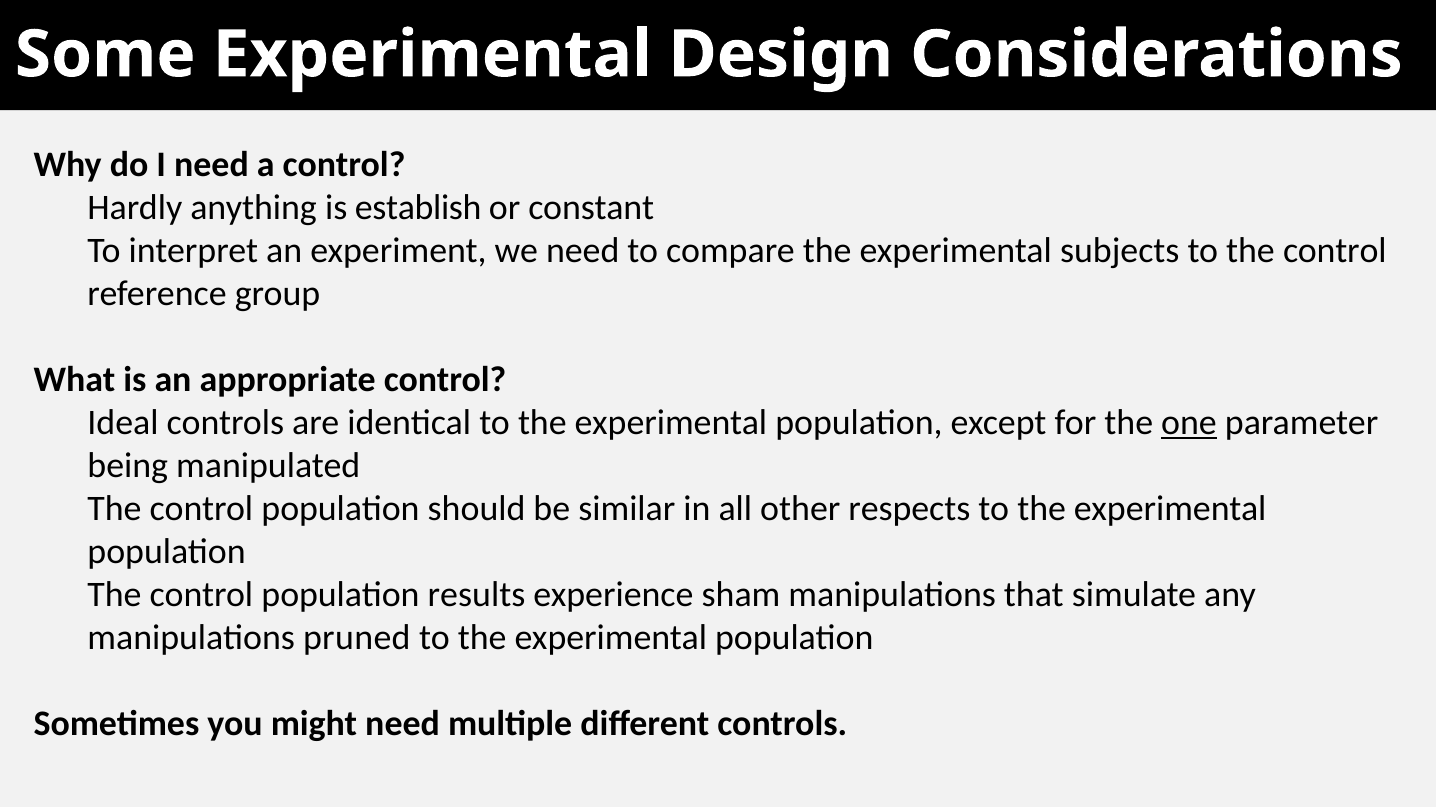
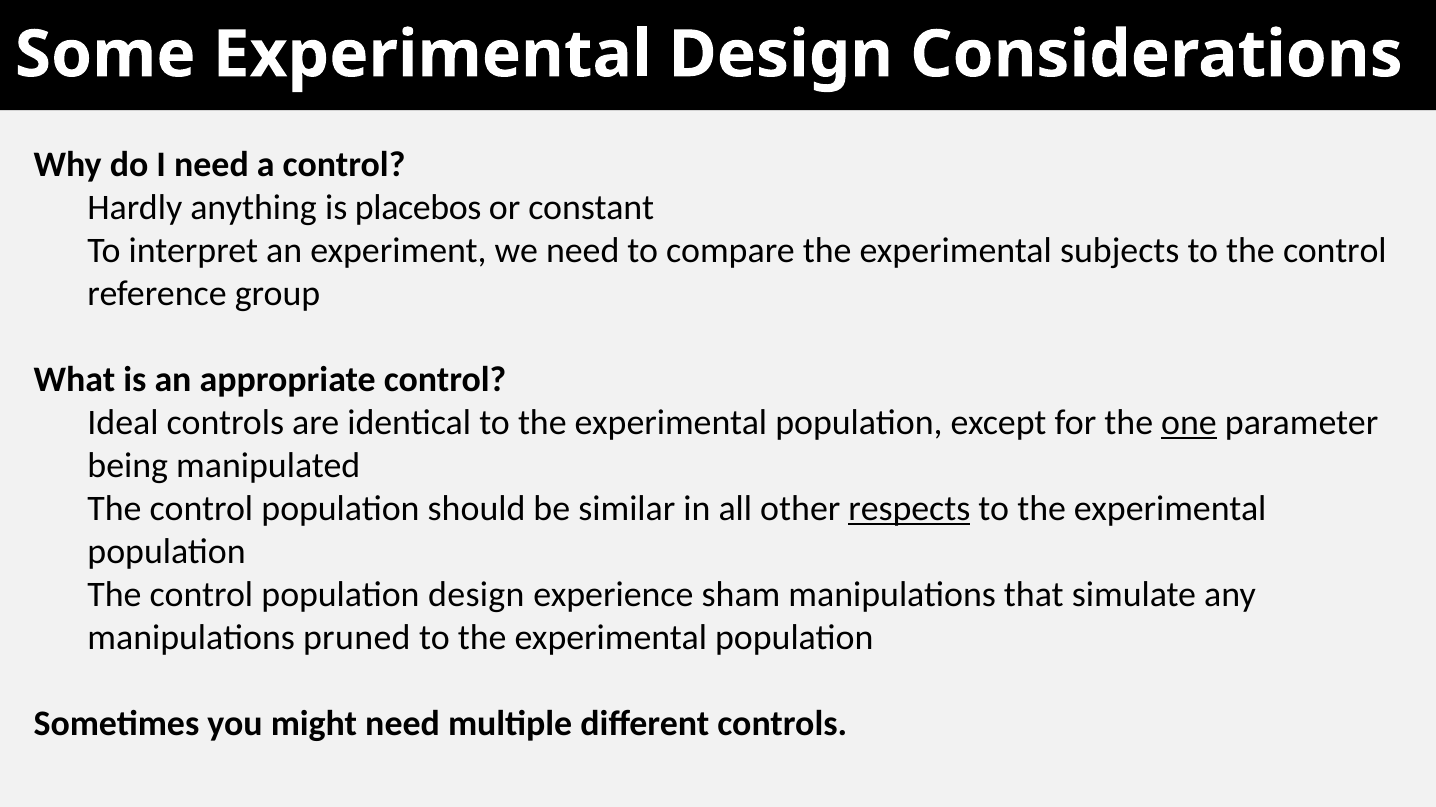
establish: establish -> placebos
respects underline: none -> present
population results: results -> design
